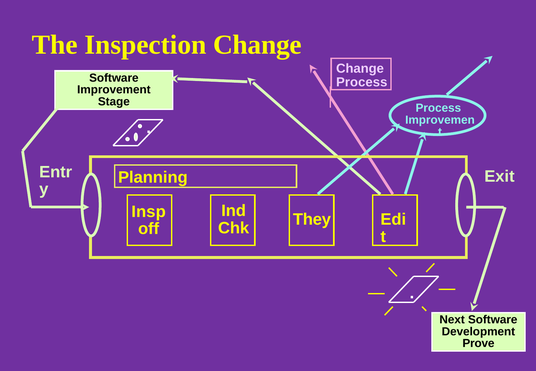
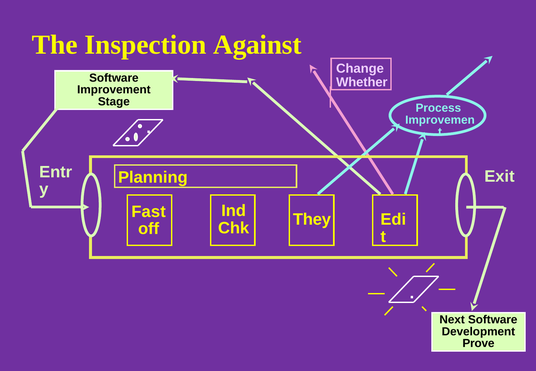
Inspection Change: Change -> Against
Process at (362, 82): Process -> Whether
Insp: Insp -> Fast
